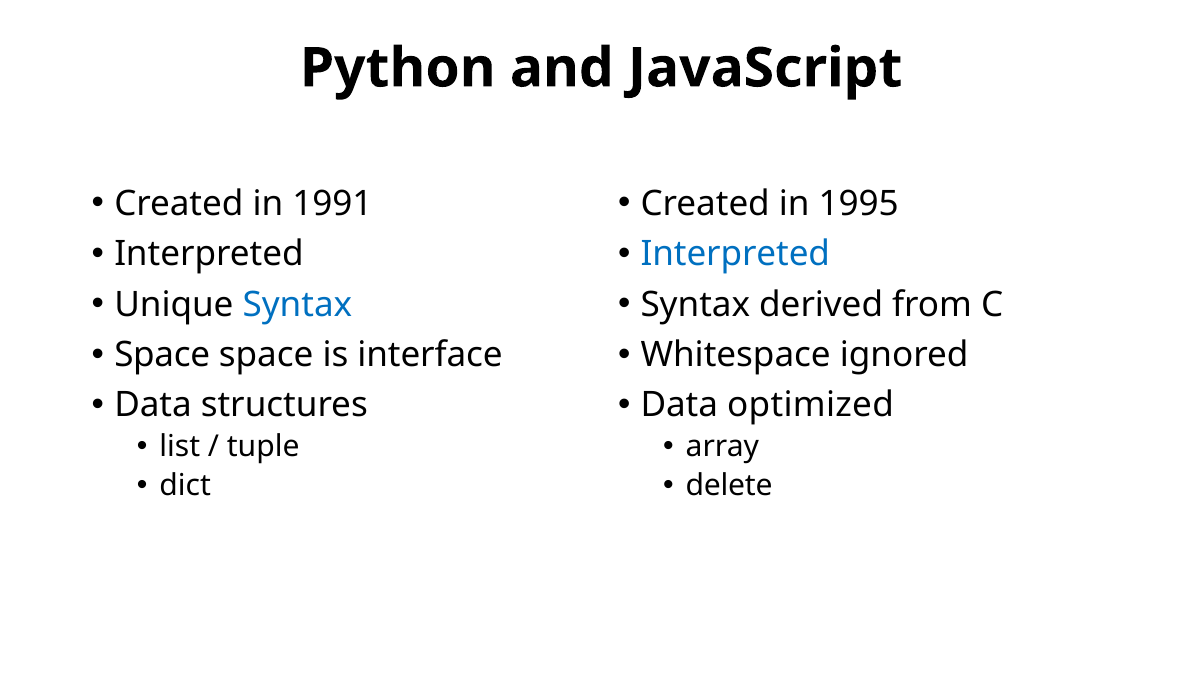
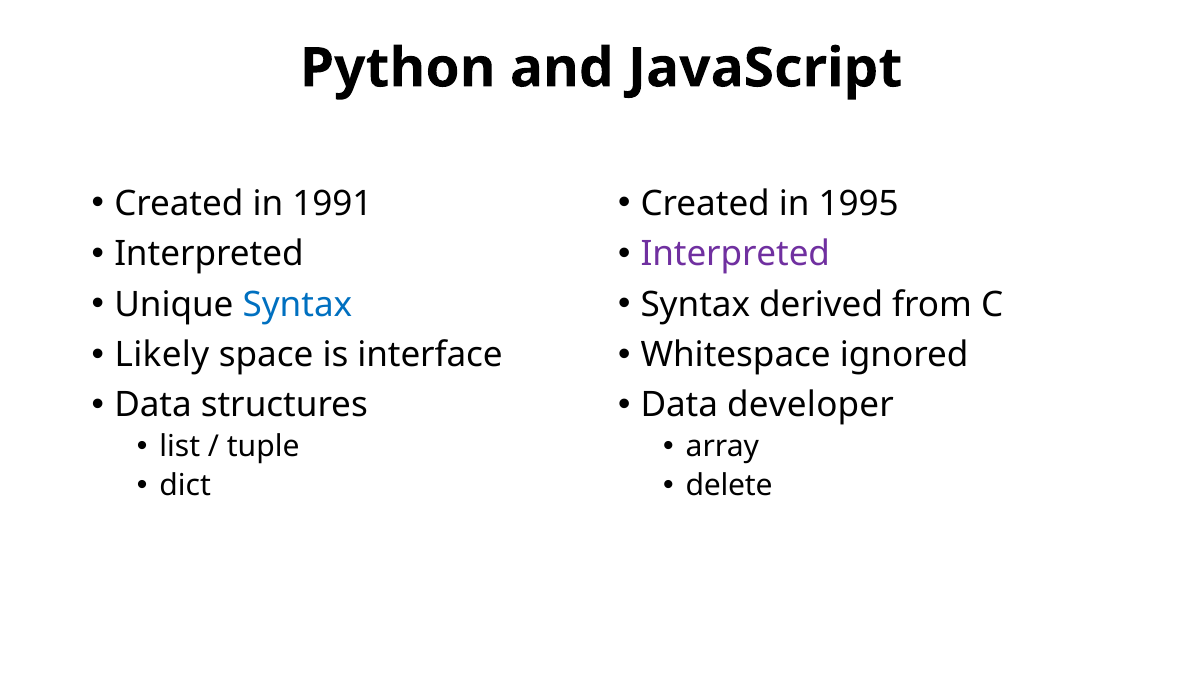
Interpreted at (735, 254) colour: blue -> purple
Space at (162, 355): Space -> Likely
optimized: optimized -> developer
